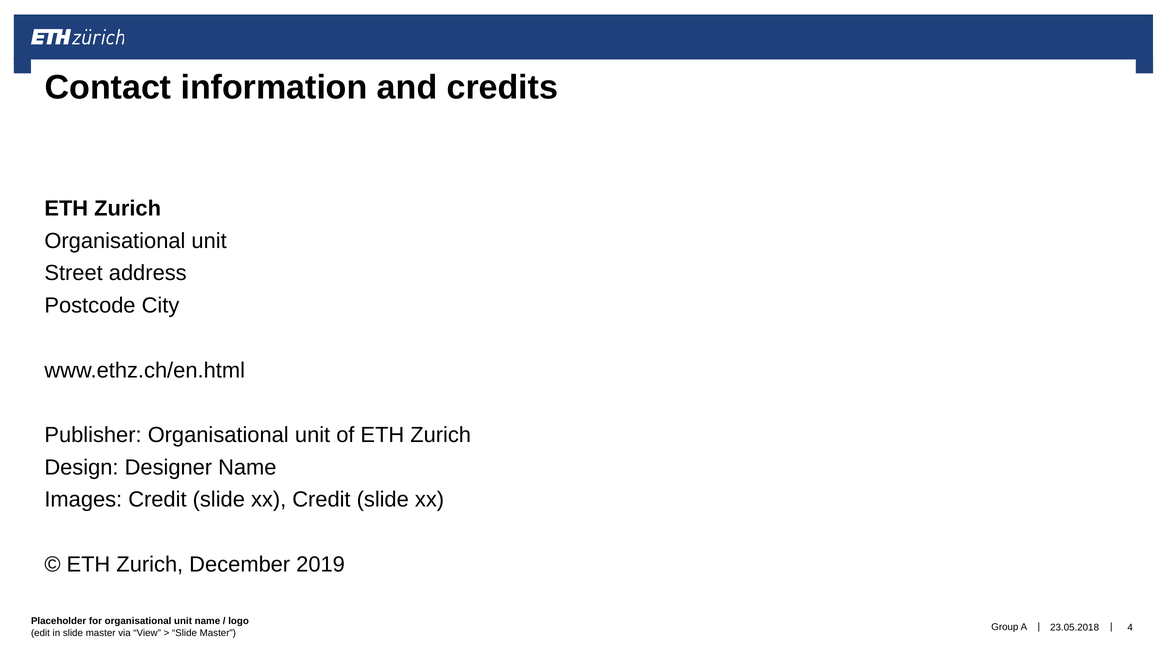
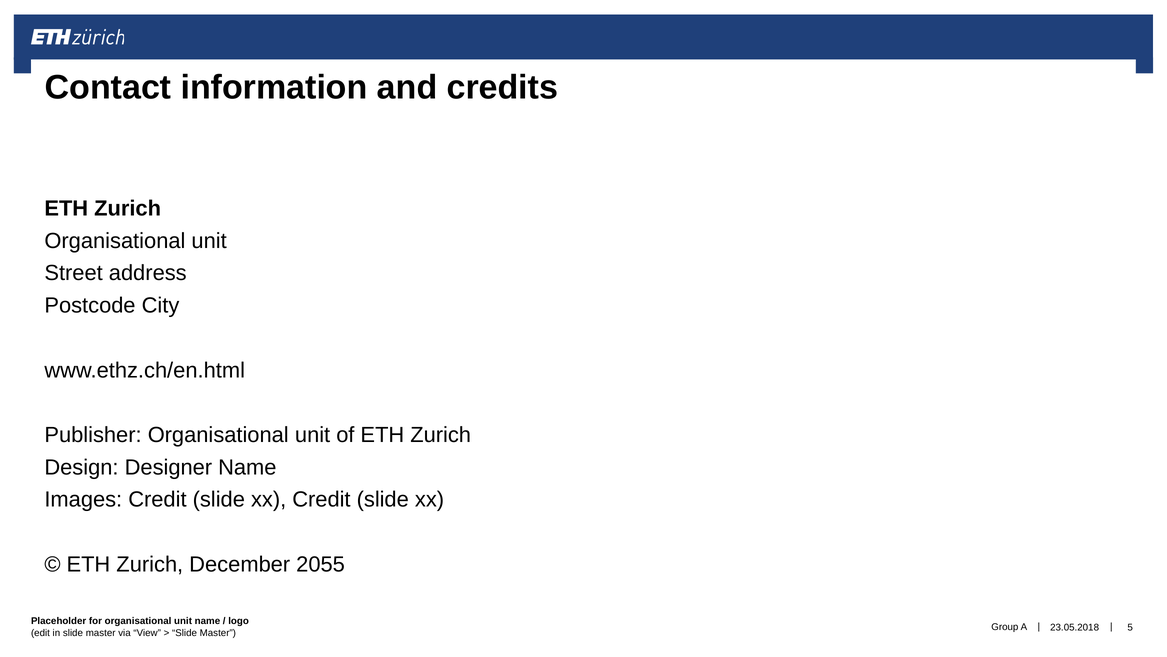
2019: 2019 -> 2055
4: 4 -> 5
